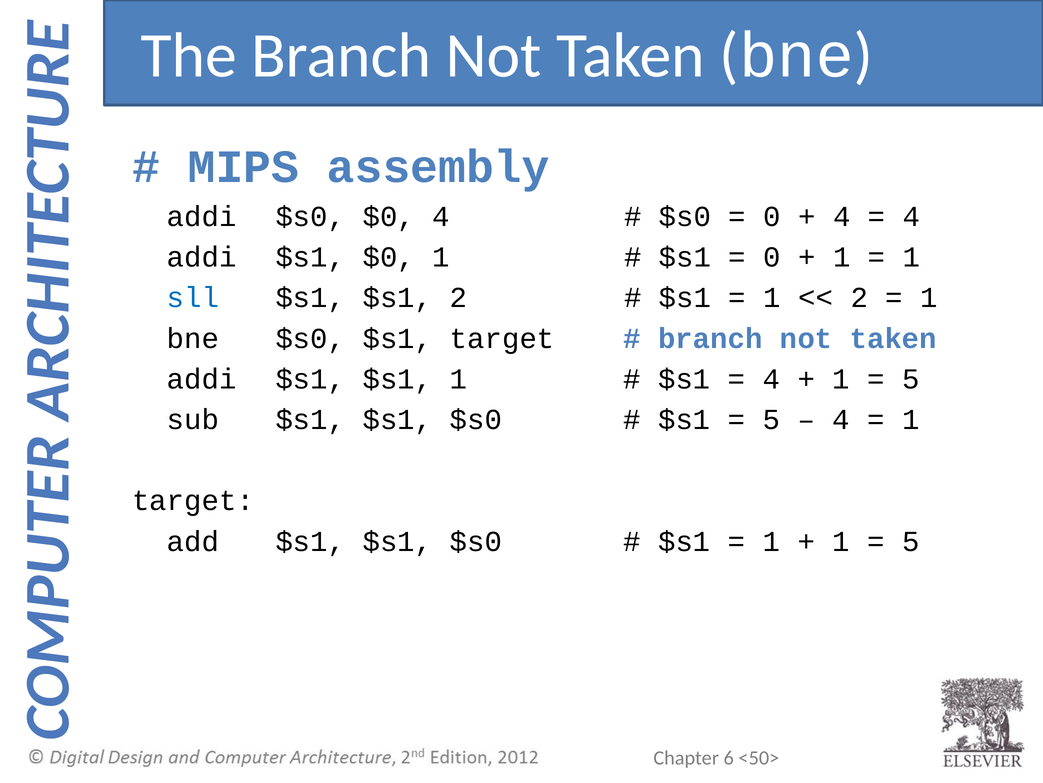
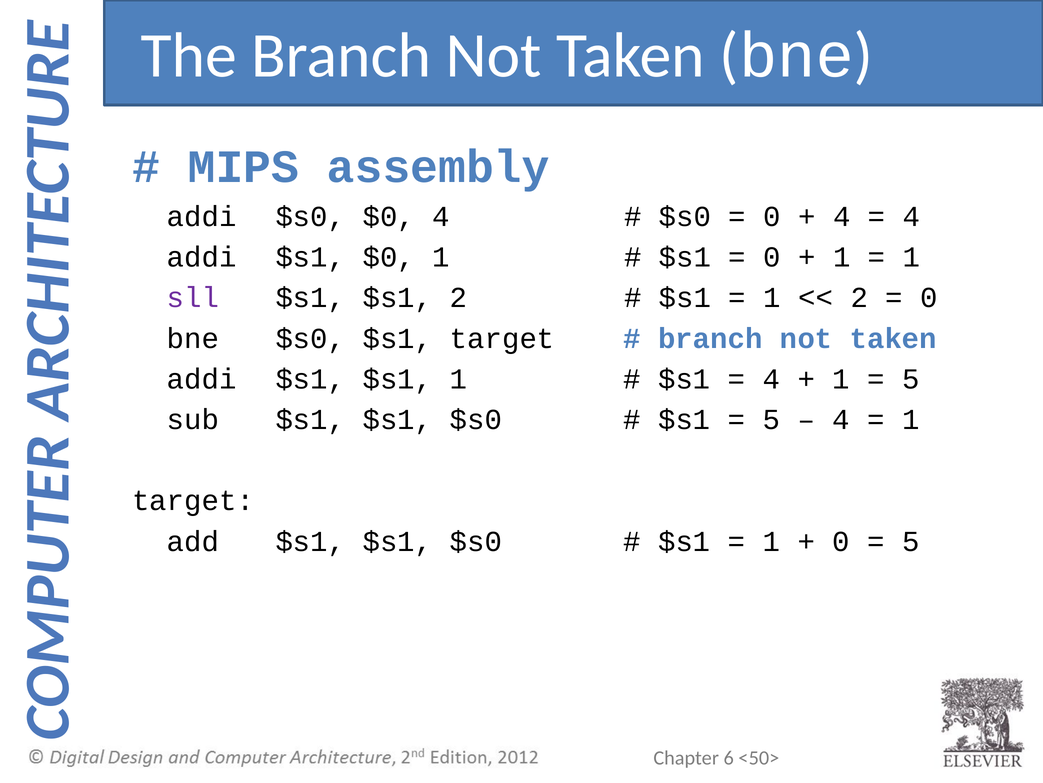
sll colour: blue -> purple
1 at (929, 298): 1 -> 0
1 at (841, 541): 1 -> 0
